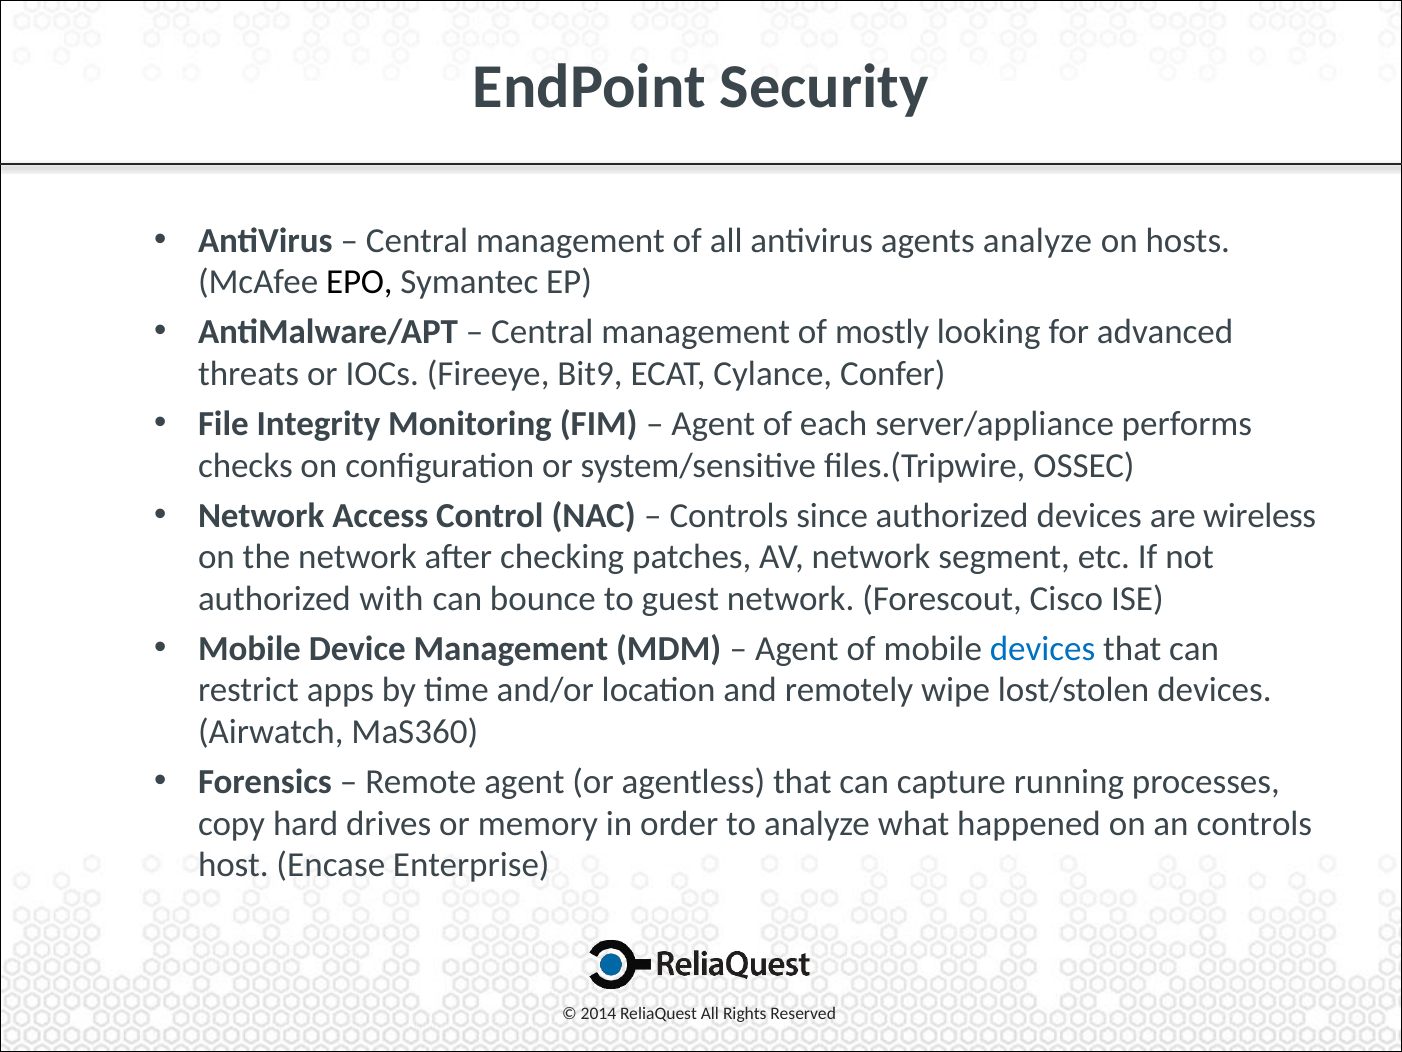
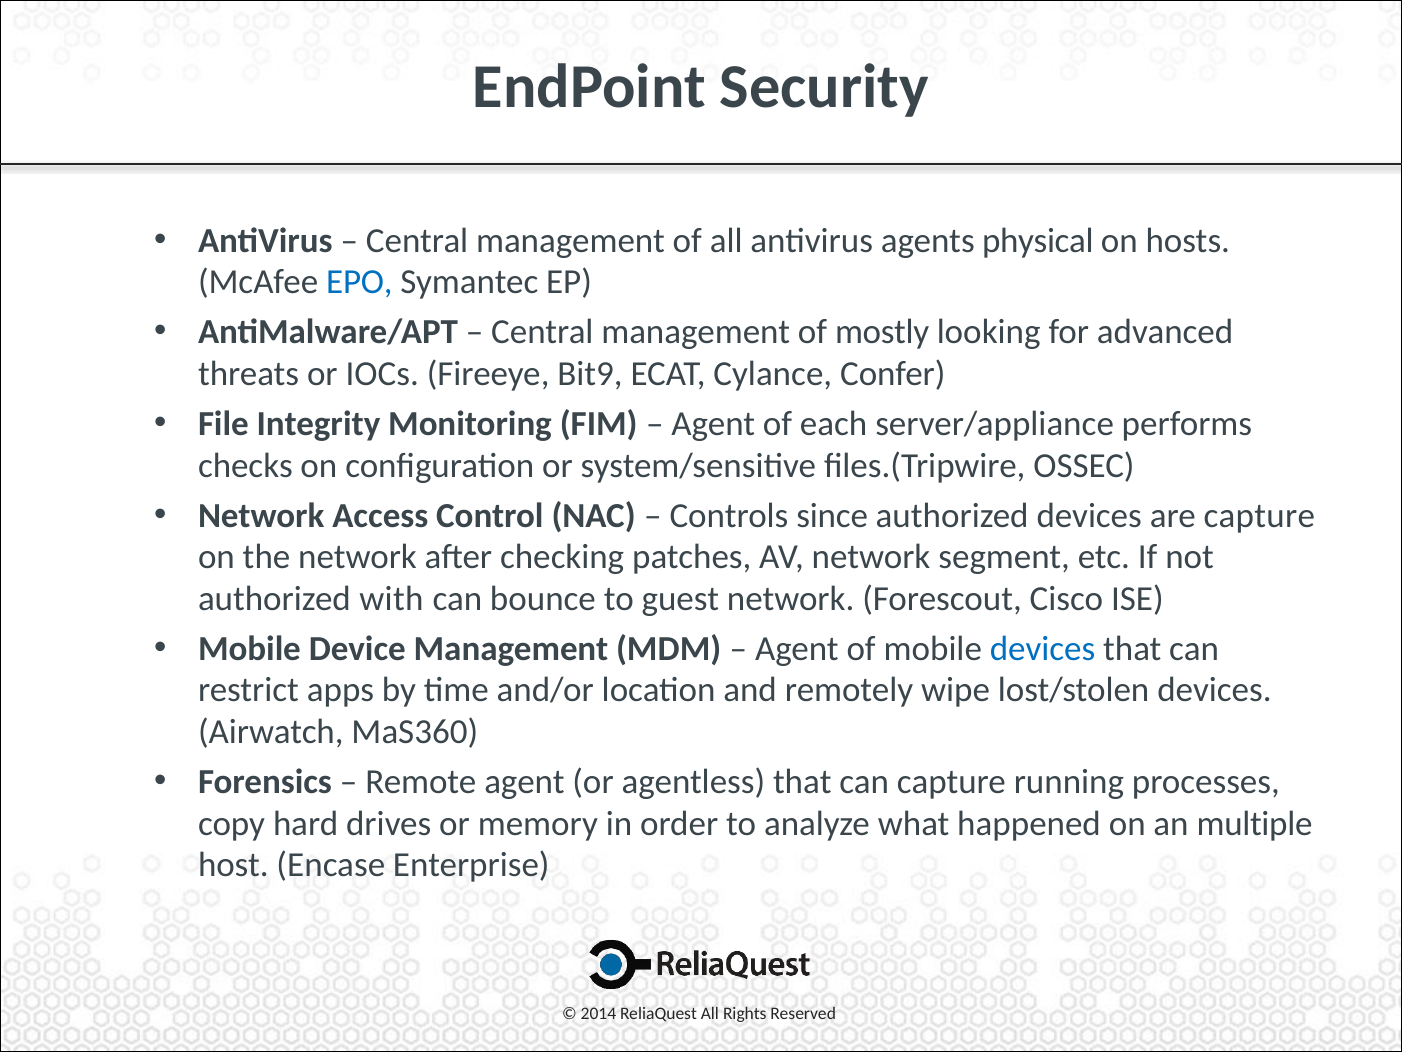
agents analyze: analyze -> physical
EPO colour: black -> blue
are wireless: wireless -> capture
an controls: controls -> multiple
